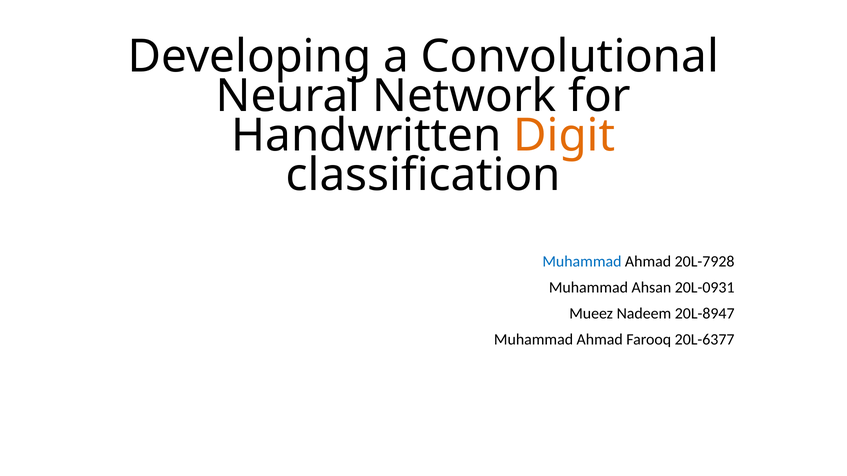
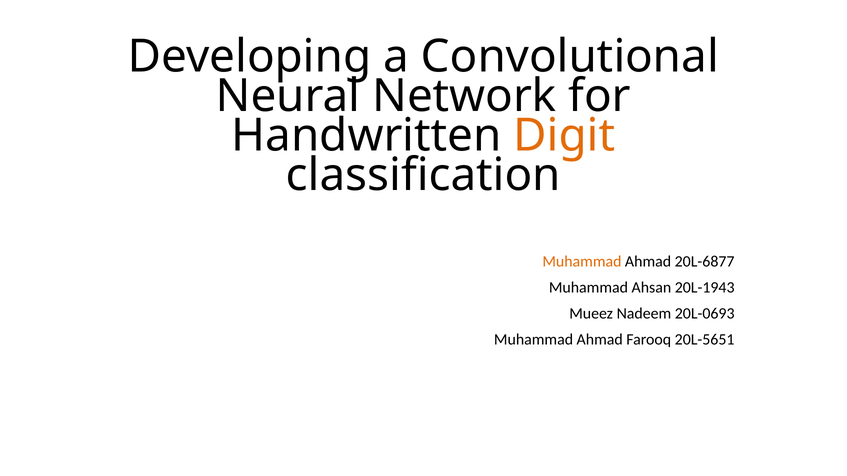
Muhammad at (582, 262) colour: blue -> orange
20L-7928: 20L-7928 -> 20L-6877
20L-0931: 20L-0931 -> 20L-1943
20L-8947: 20L-8947 -> 20L-0693
20L-6377: 20L-6377 -> 20L-5651
